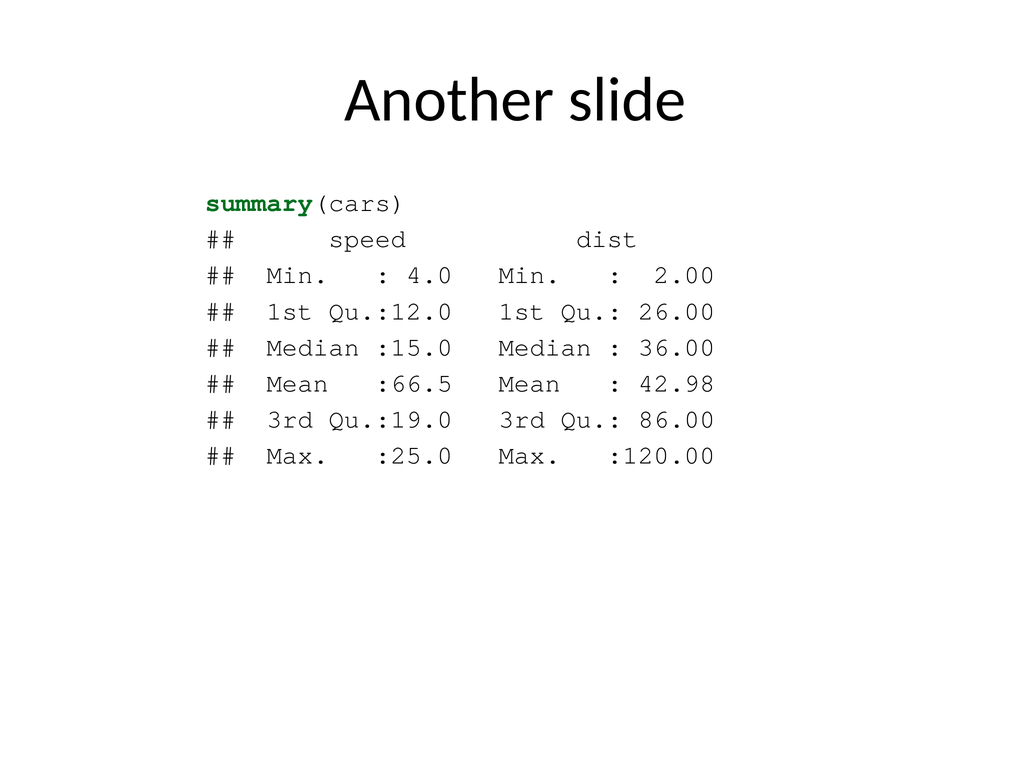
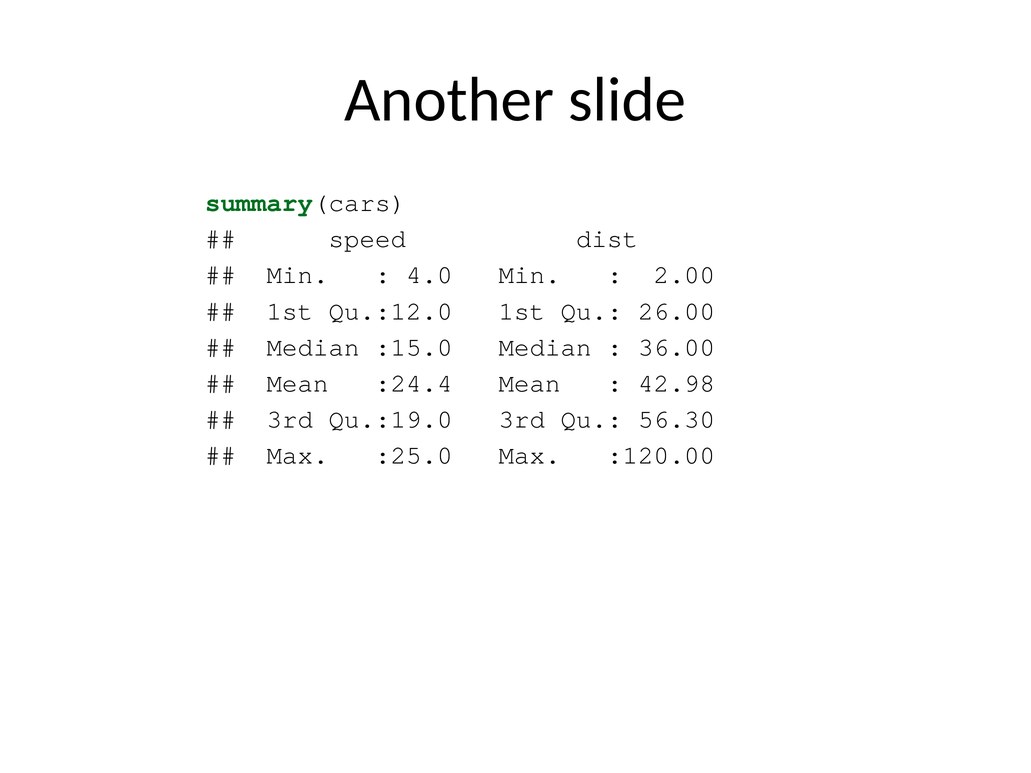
:66.5: :66.5 -> :24.4
86.00: 86.00 -> 56.30
